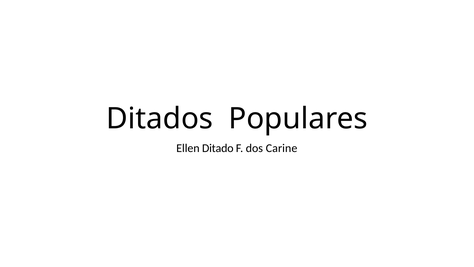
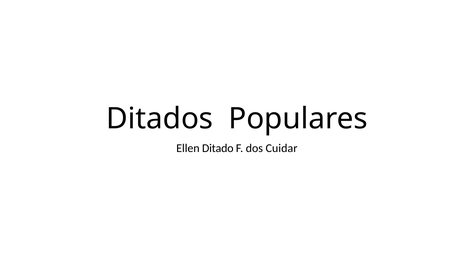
Carine: Carine -> Cuidar
